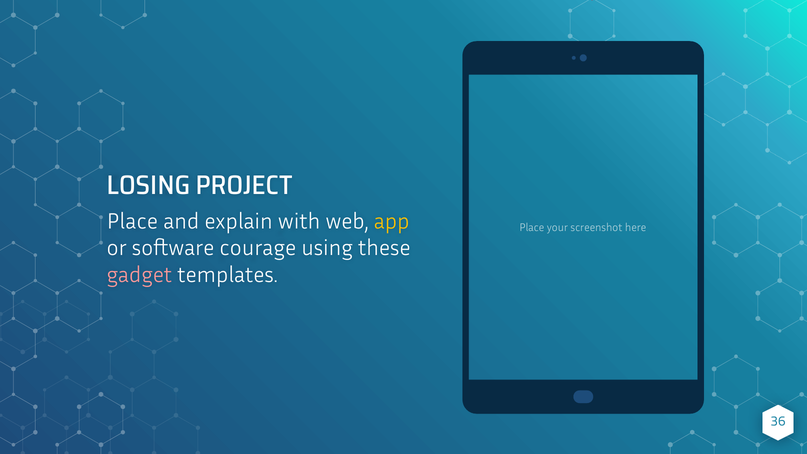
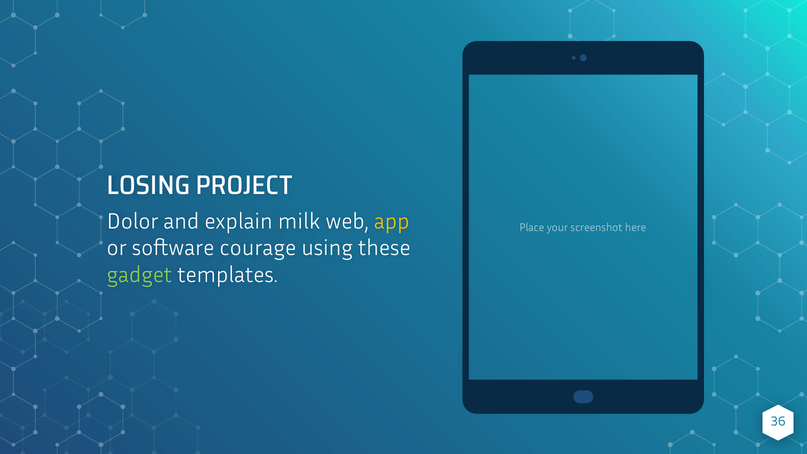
Place at (132, 221): Place -> Dolor
with: with -> milk
gadget colour: pink -> light green
